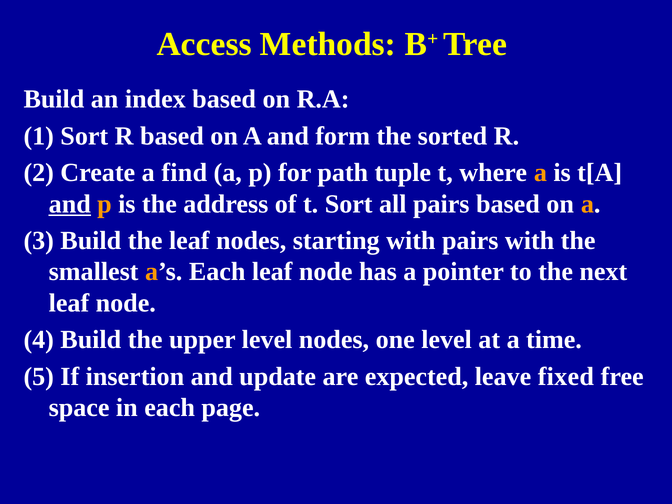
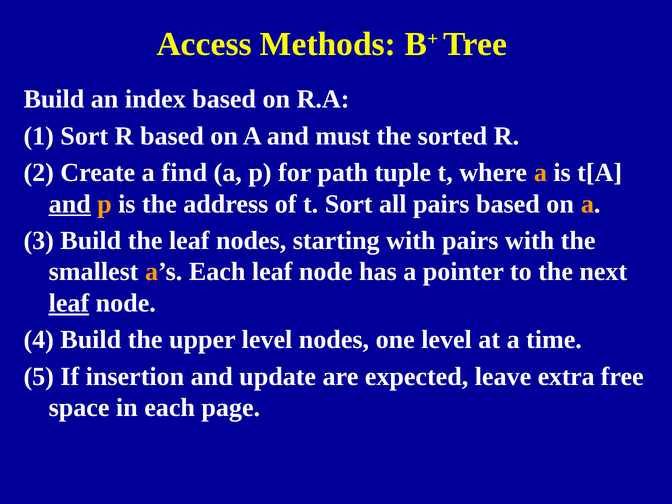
form: form -> must
leaf at (69, 303) underline: none -> present
fixed: fixed -> extra
